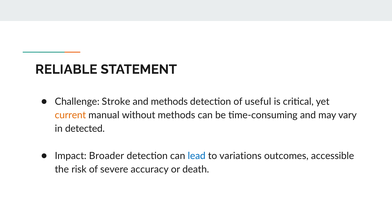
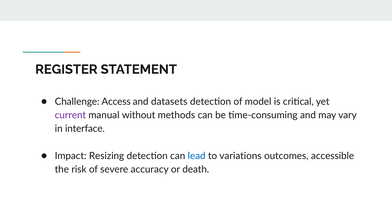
RELIABLE: RELIABLE -> REGISTER
Stroke: Stroke -> Access
and methods: methods -> datasets
useful: useful -> model
current colour: orange -> purple
detected: detected -> interface
Broader: Broader -> Resizing
